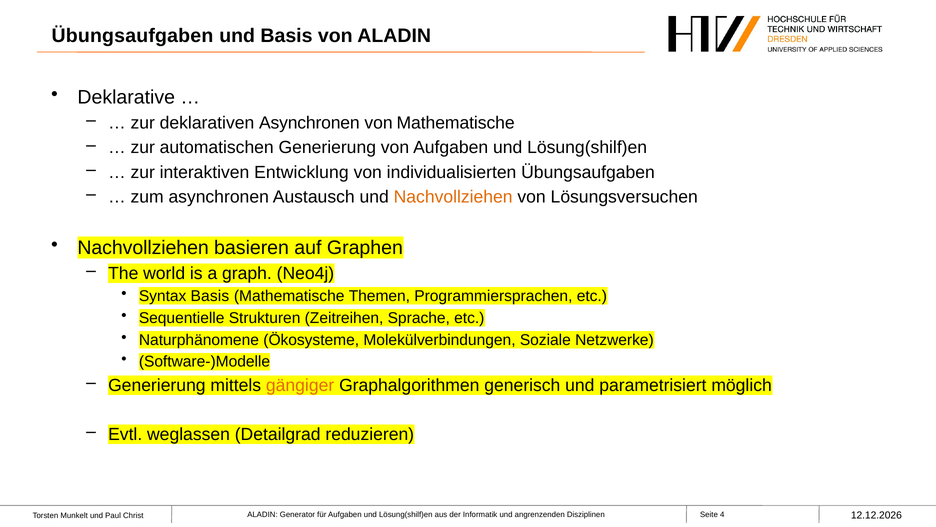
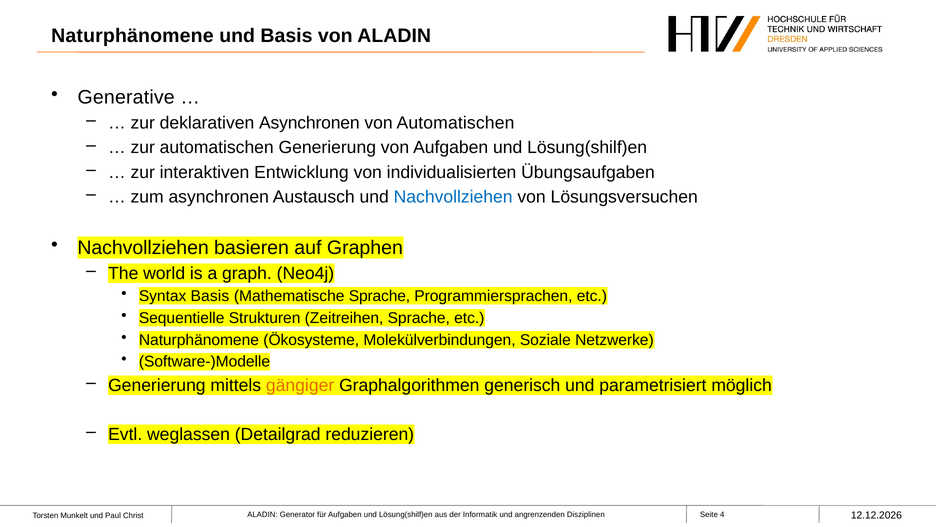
Übungsaufgaben at (132, 36): Übungsaufgaben -> Naturphänomene
Deklarative: Deklarative -> Generative
von Mathematische: Mathematische -> Automatischen
Nachvollziehen at (453, 197) colour: orange -> blue
Mathematische Themen: Themen -> Sprache
